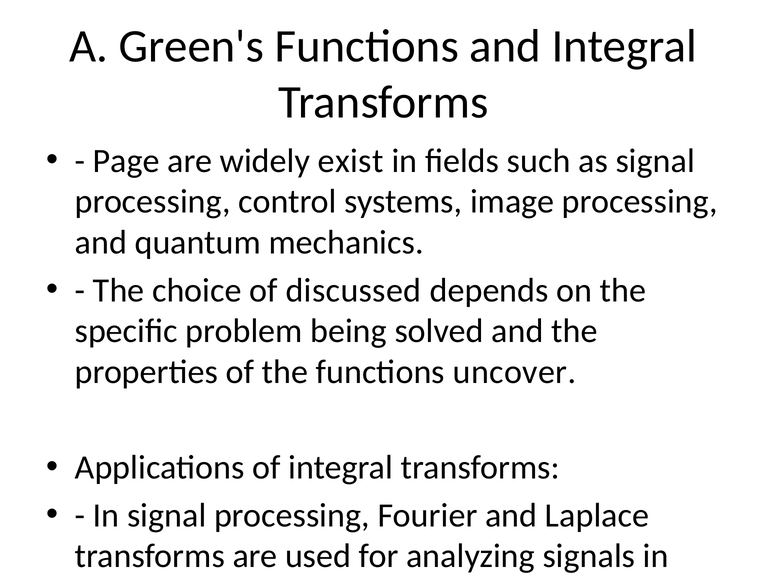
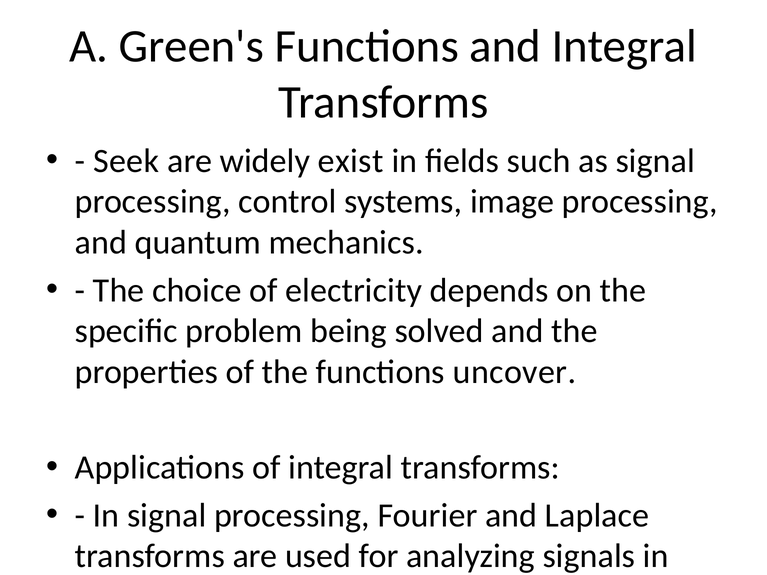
Page: Page -> Seek
discussed: discussed -> electricity
